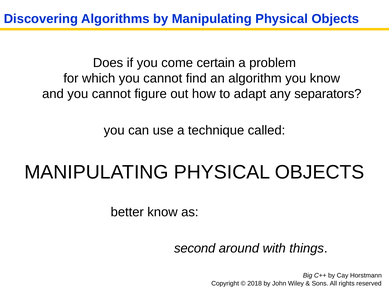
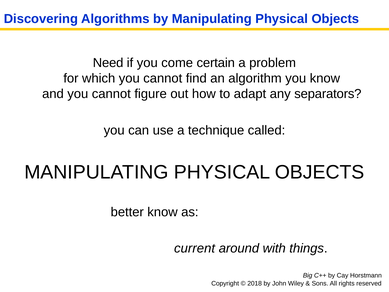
Does: Does -> Need
second: second -> current
